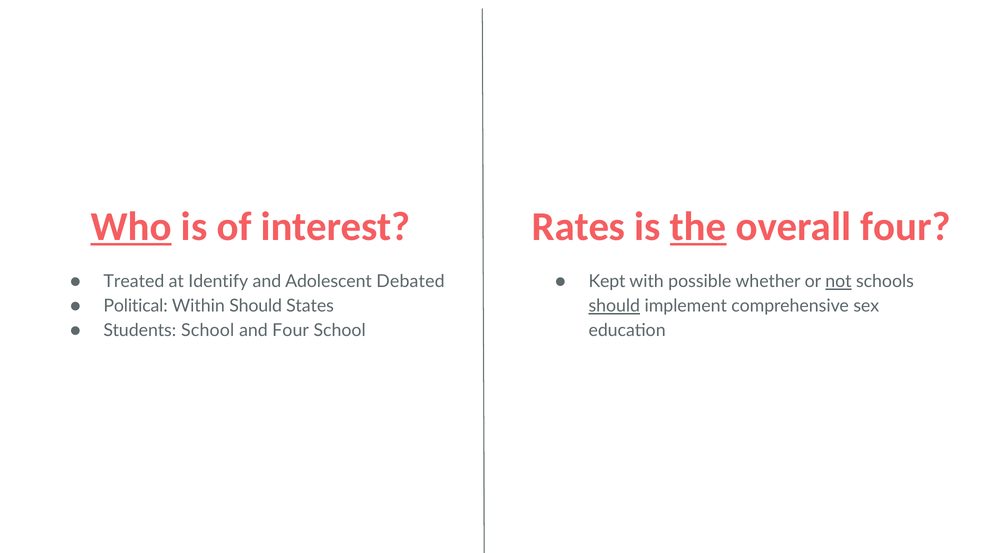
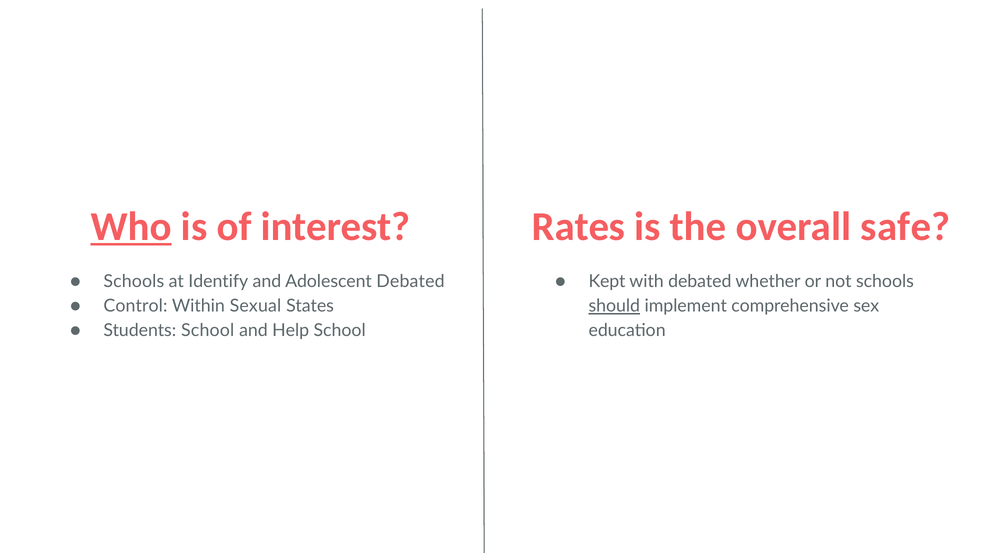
the underline: present -> none
overall four: four -> safe
Treated at (134, 282): Treated -> Schools
with possible: possible -> debated
not underline: present -> none
Political: Political -> Control
Within Should: Should -> Sexual
and Four: Four -> Help
